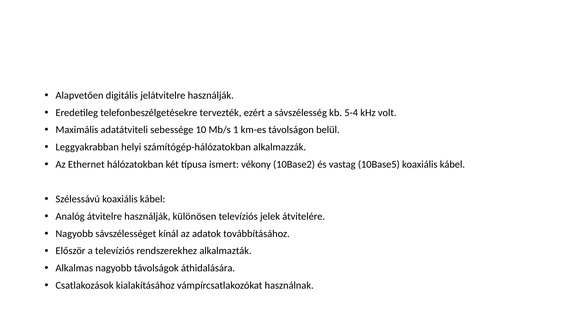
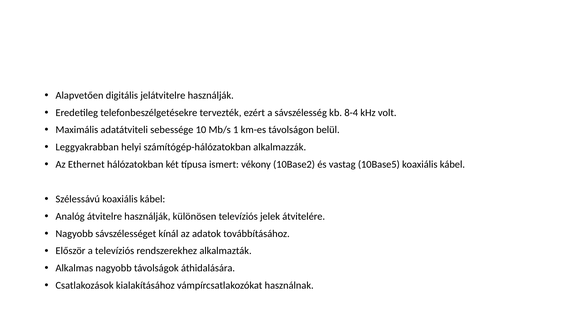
5-4: 5-4 -> 8-4
